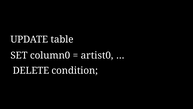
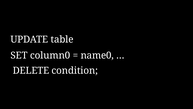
artist0: artist0 -> name0
